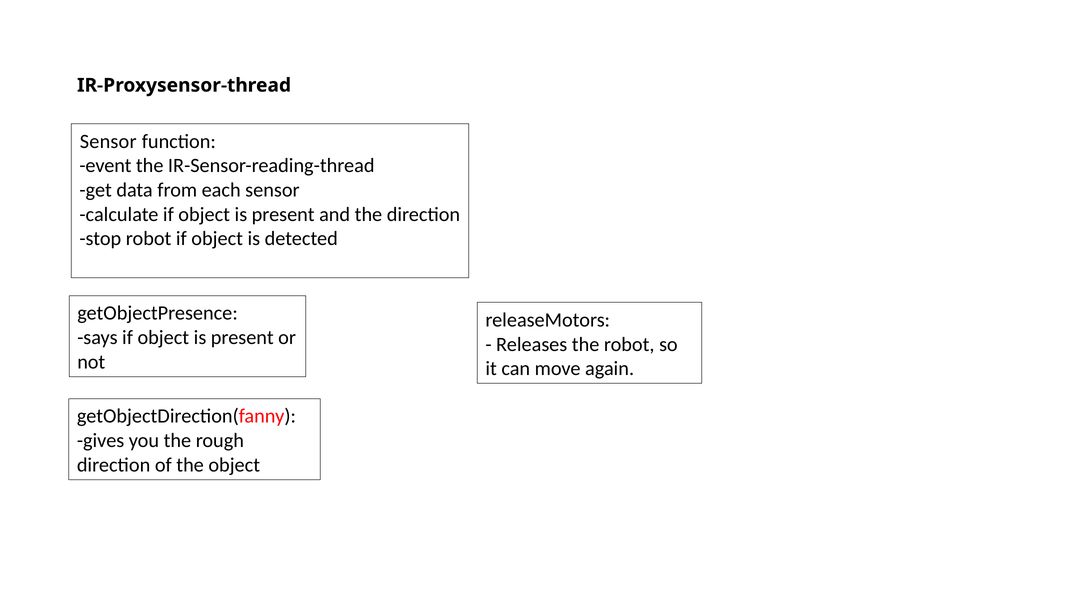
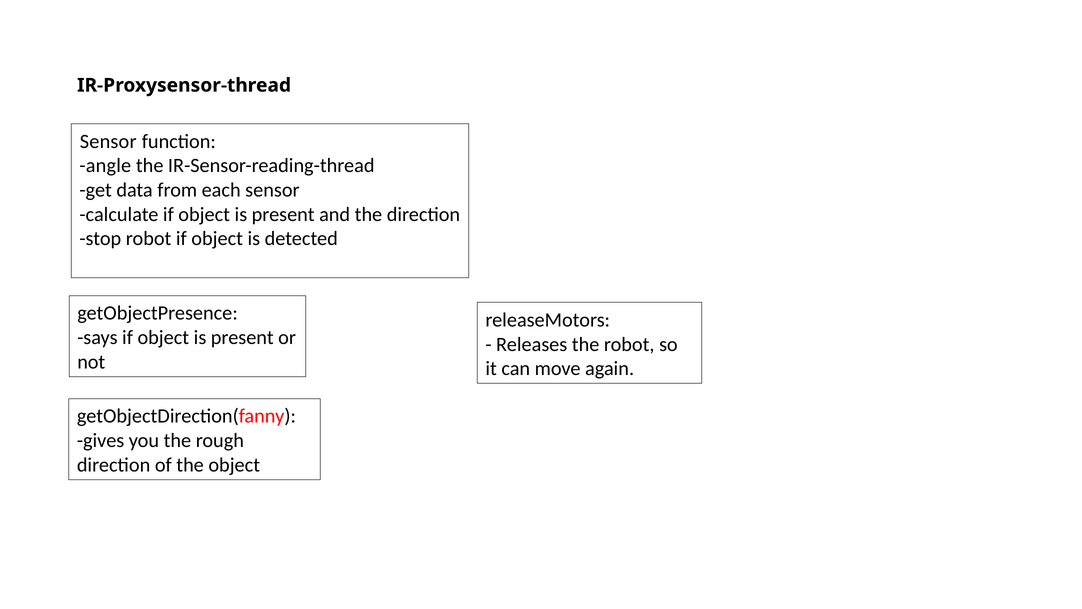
event: event -> angle
